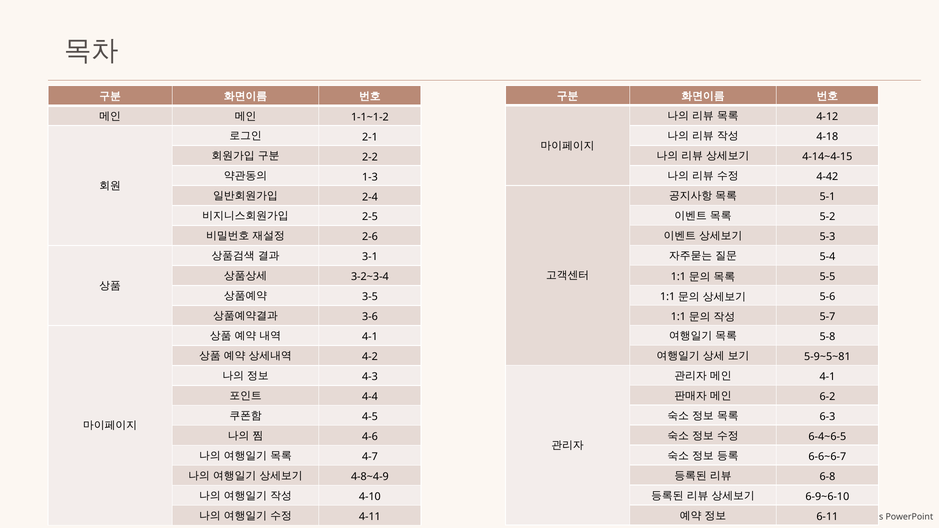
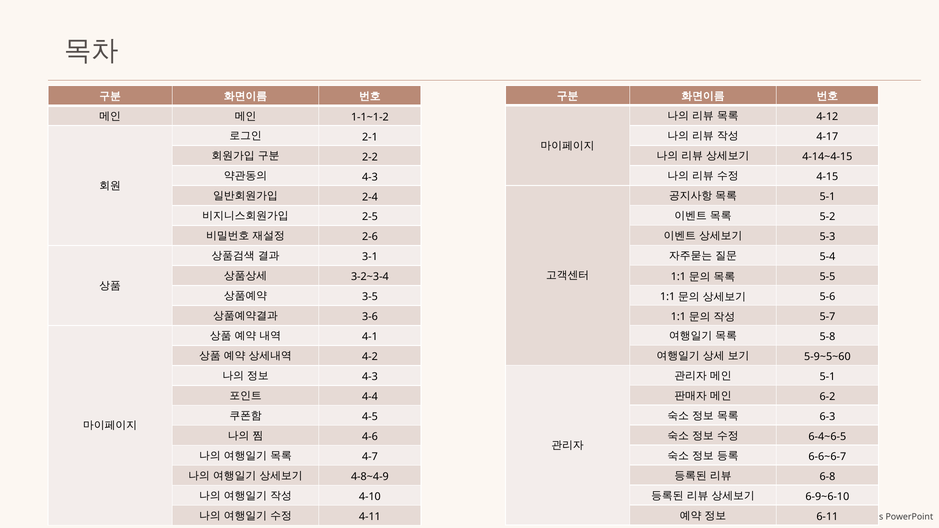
4-18: 4-18 -> 4-17
4-42: 4-42 -> 4-15
1-3 at (370, 177): 1-3 -> 4-3
5-9~5~81: 5-9~5~81 -> 5-9~5~60
4-1 at (827, 377): 4-1 -> 5-1
